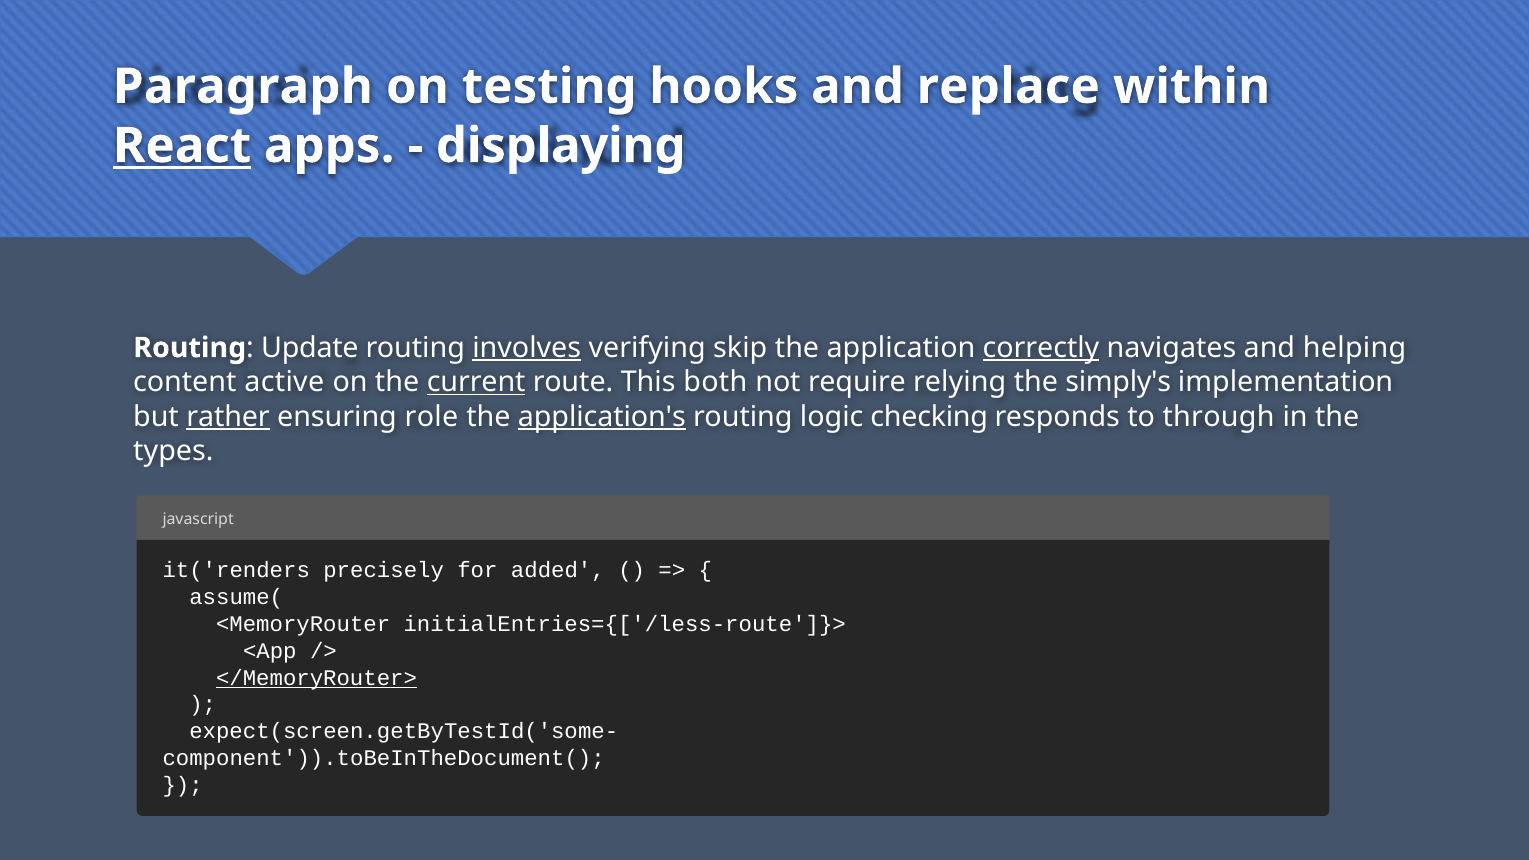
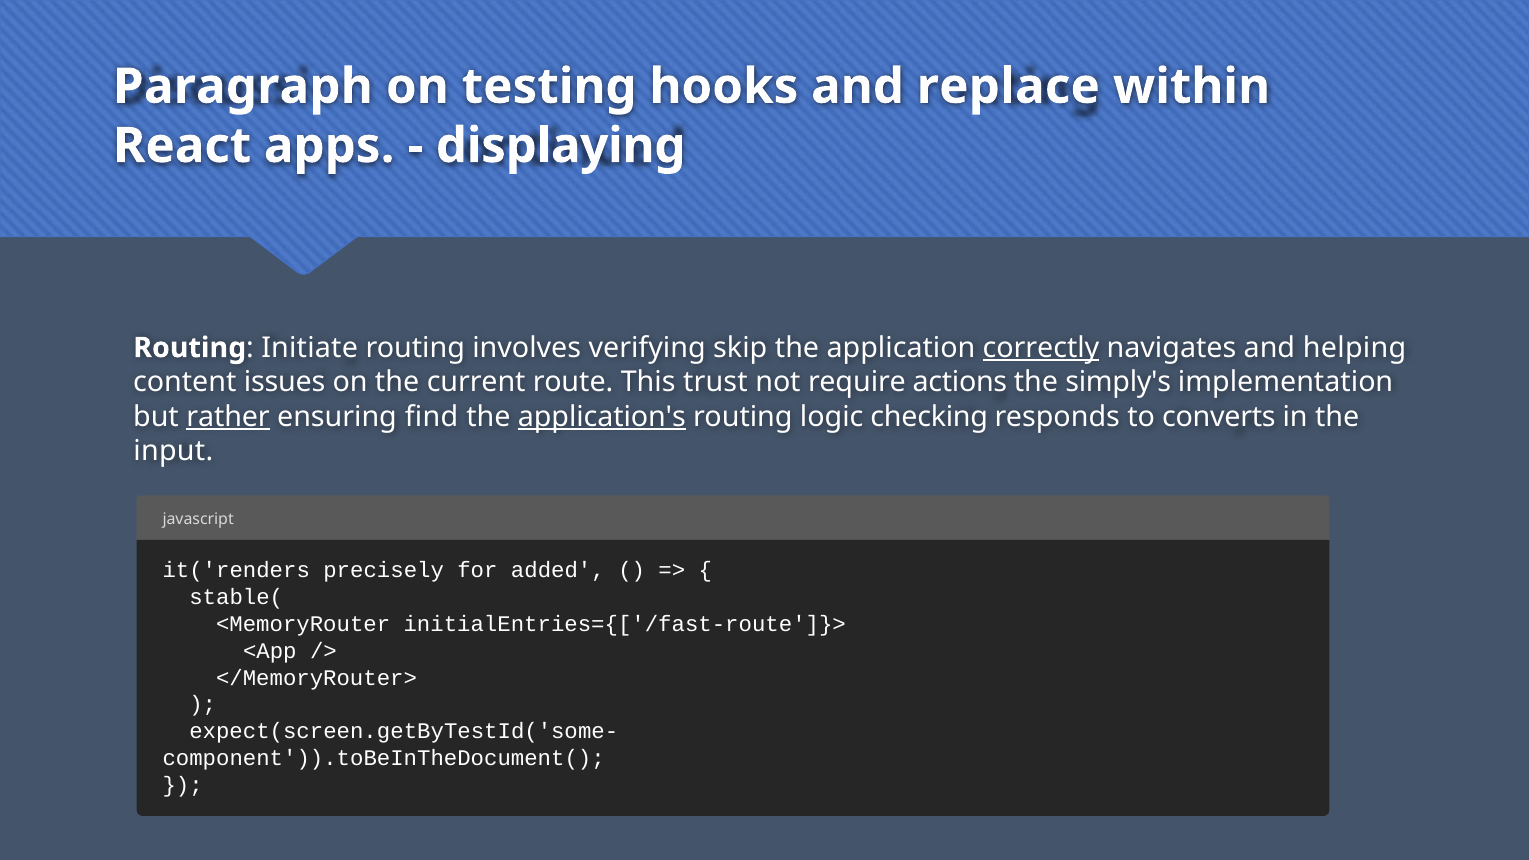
React underline: present -> none
Update: Update -> Initiate
involves underline: present -> none
active: active -> issues
current underline: present -> none
both: both -> trust
relying: relying -> actions
role: role -> find
through: through -> converts
types: types -> input
assume(: assume( -> stable(
initialEntries={['/less-route']}>: initialEntries={['/less-route']}> -> initialEntries={['/fast-route']}>
</MemoryRouter> underline: present -> none
